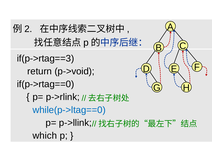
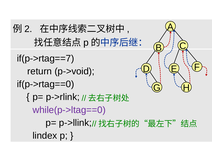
if(p->rtag==3: if(p->rtag==3 -> if(p->rtag==7
while(p->ltag==0 colour: blue -> purple
which: which -> lindex
